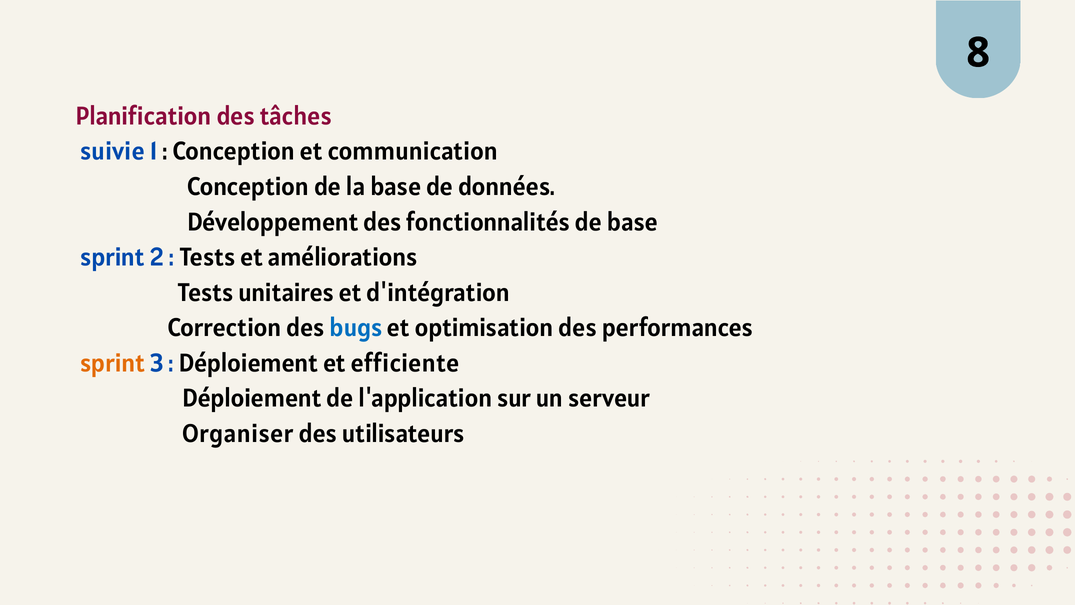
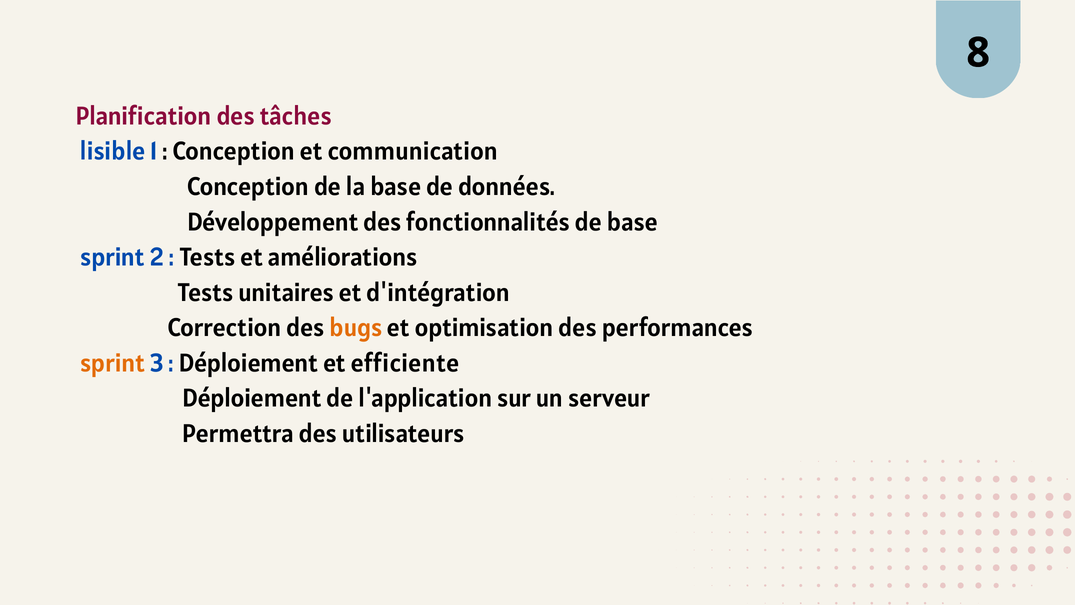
suivie: suivie -> lisible
bugs colour: blue -> orange
Organiser: Organiser -> Permettra
